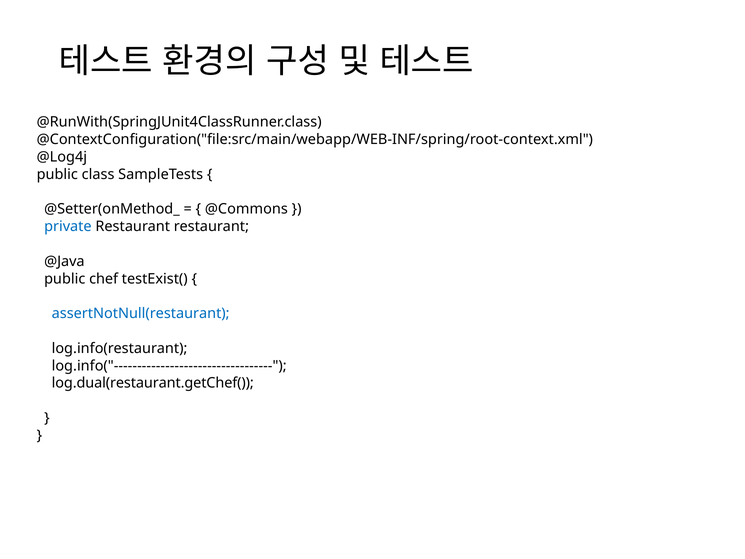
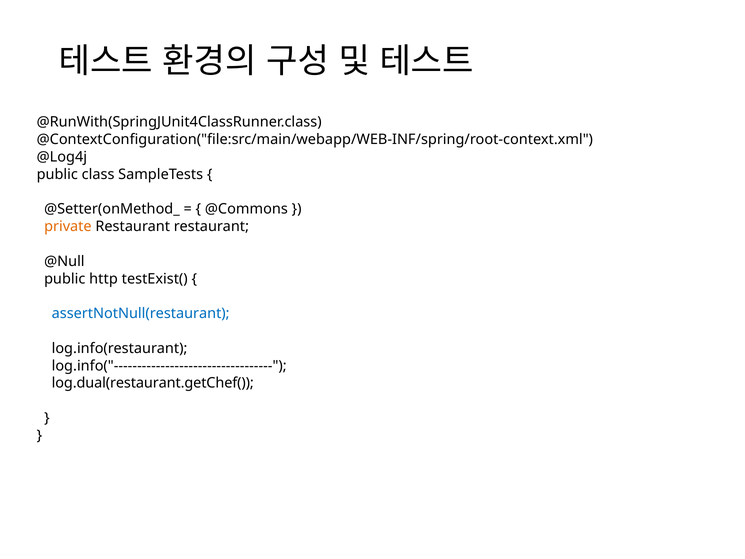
private colour: blue -> orange
@Java: @Java -> @Null
chef: chef -> http
